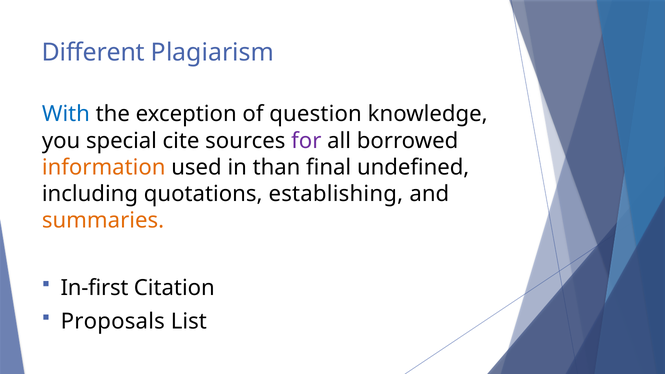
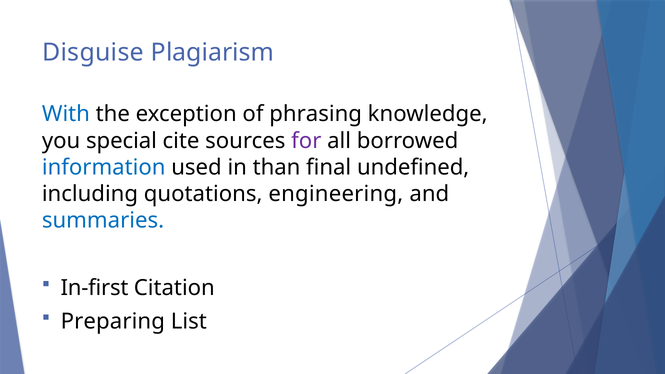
Different: Different -> Disguise
question: question -> phrasing
information colour: orange -> blue
establishing: establishing -> engineering
summaries colour: orange -> blue
Proposals: Proposals -> Preparing
